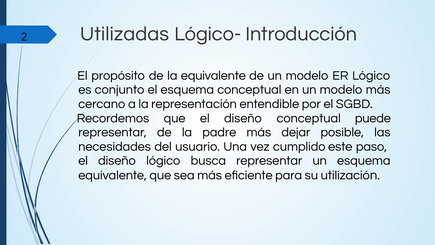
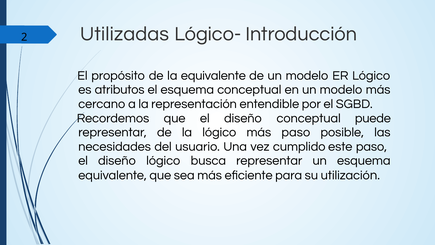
conjunto: conjunto -> atributos
la padre: padre -> lógico
más dejar: dejar -> paso
